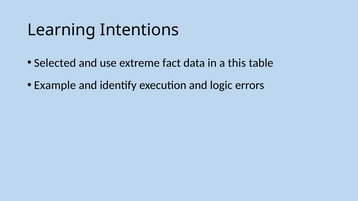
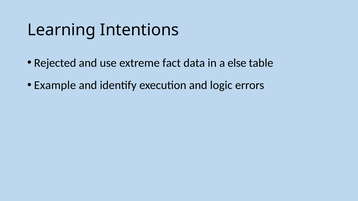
Selected: Selected -> Rejected
this: this -> else
